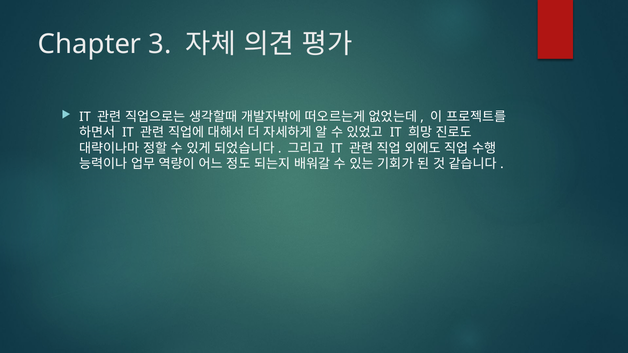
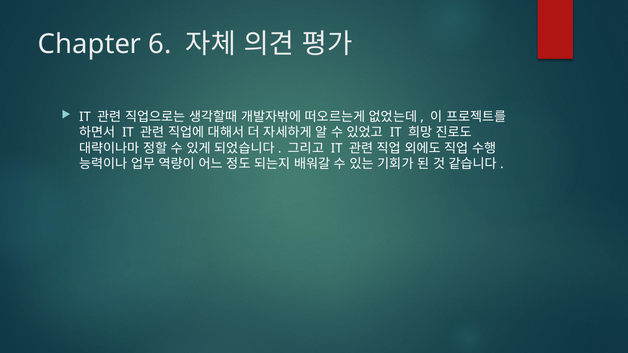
3: 3 -> 6
